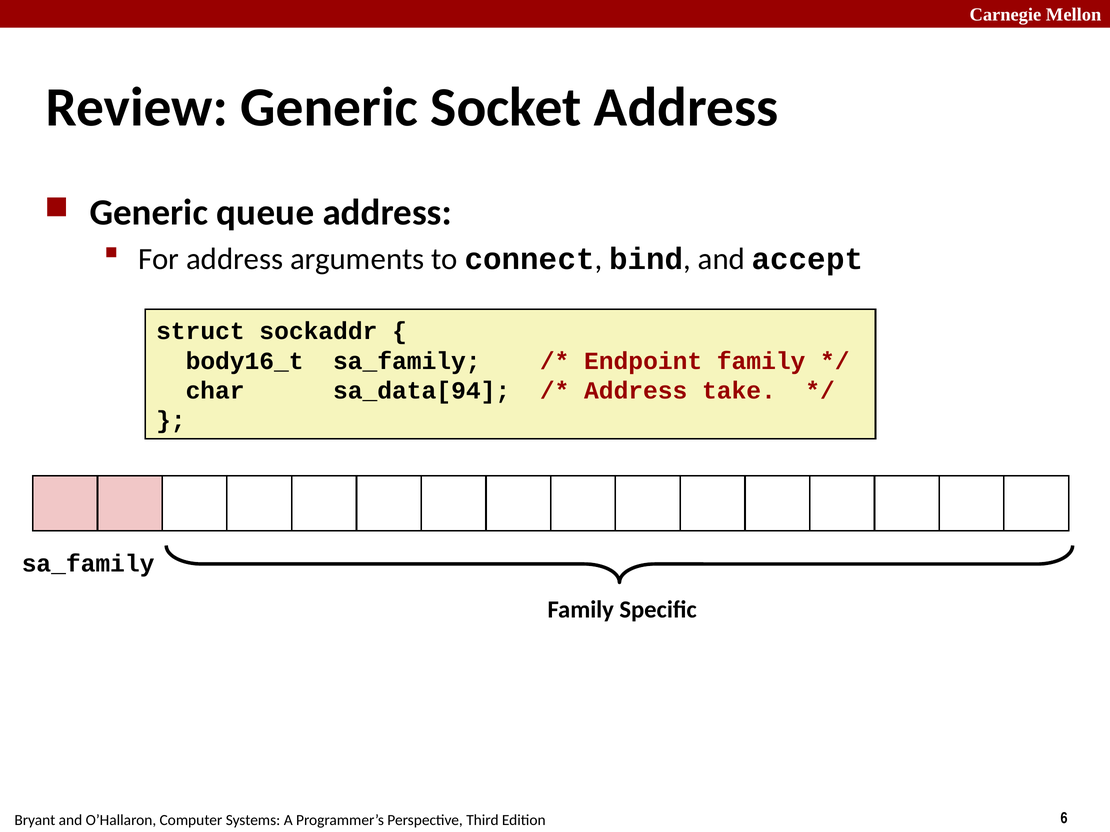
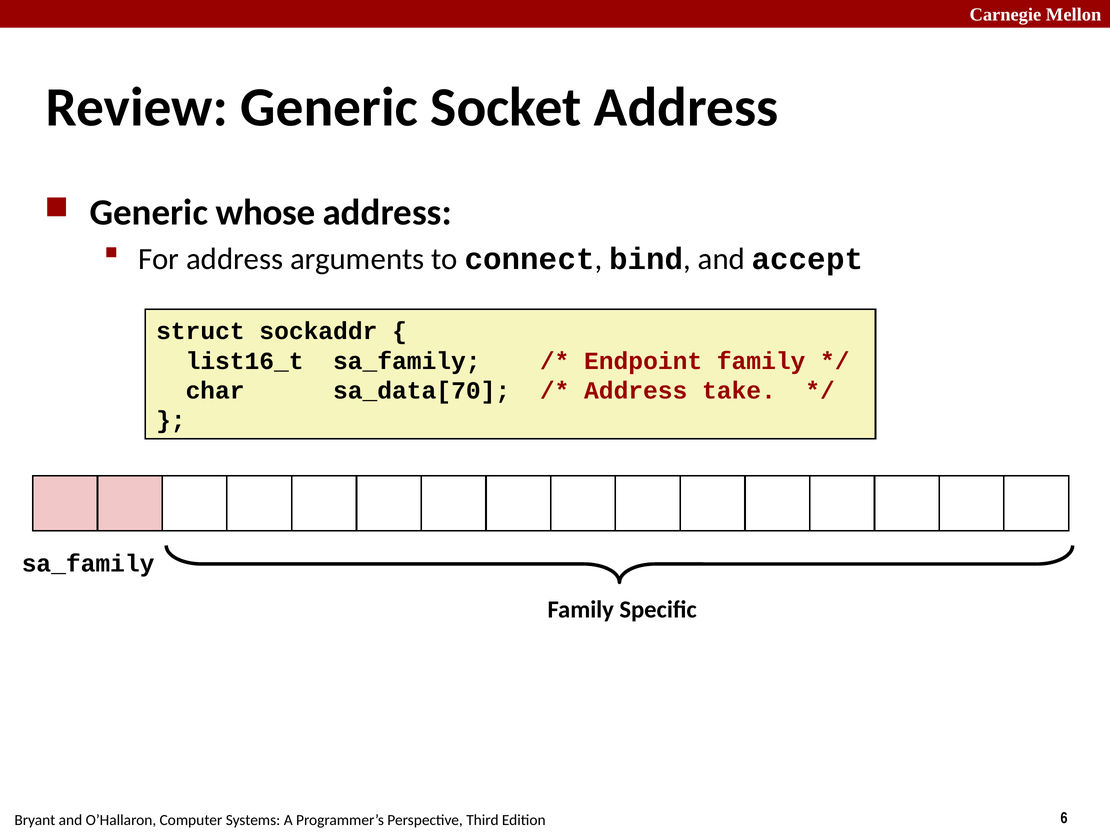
queue: queue -> whose
body16_t: body16_t -> list16_t
sa_data[94: sa_data[94 -> sa_data[70
